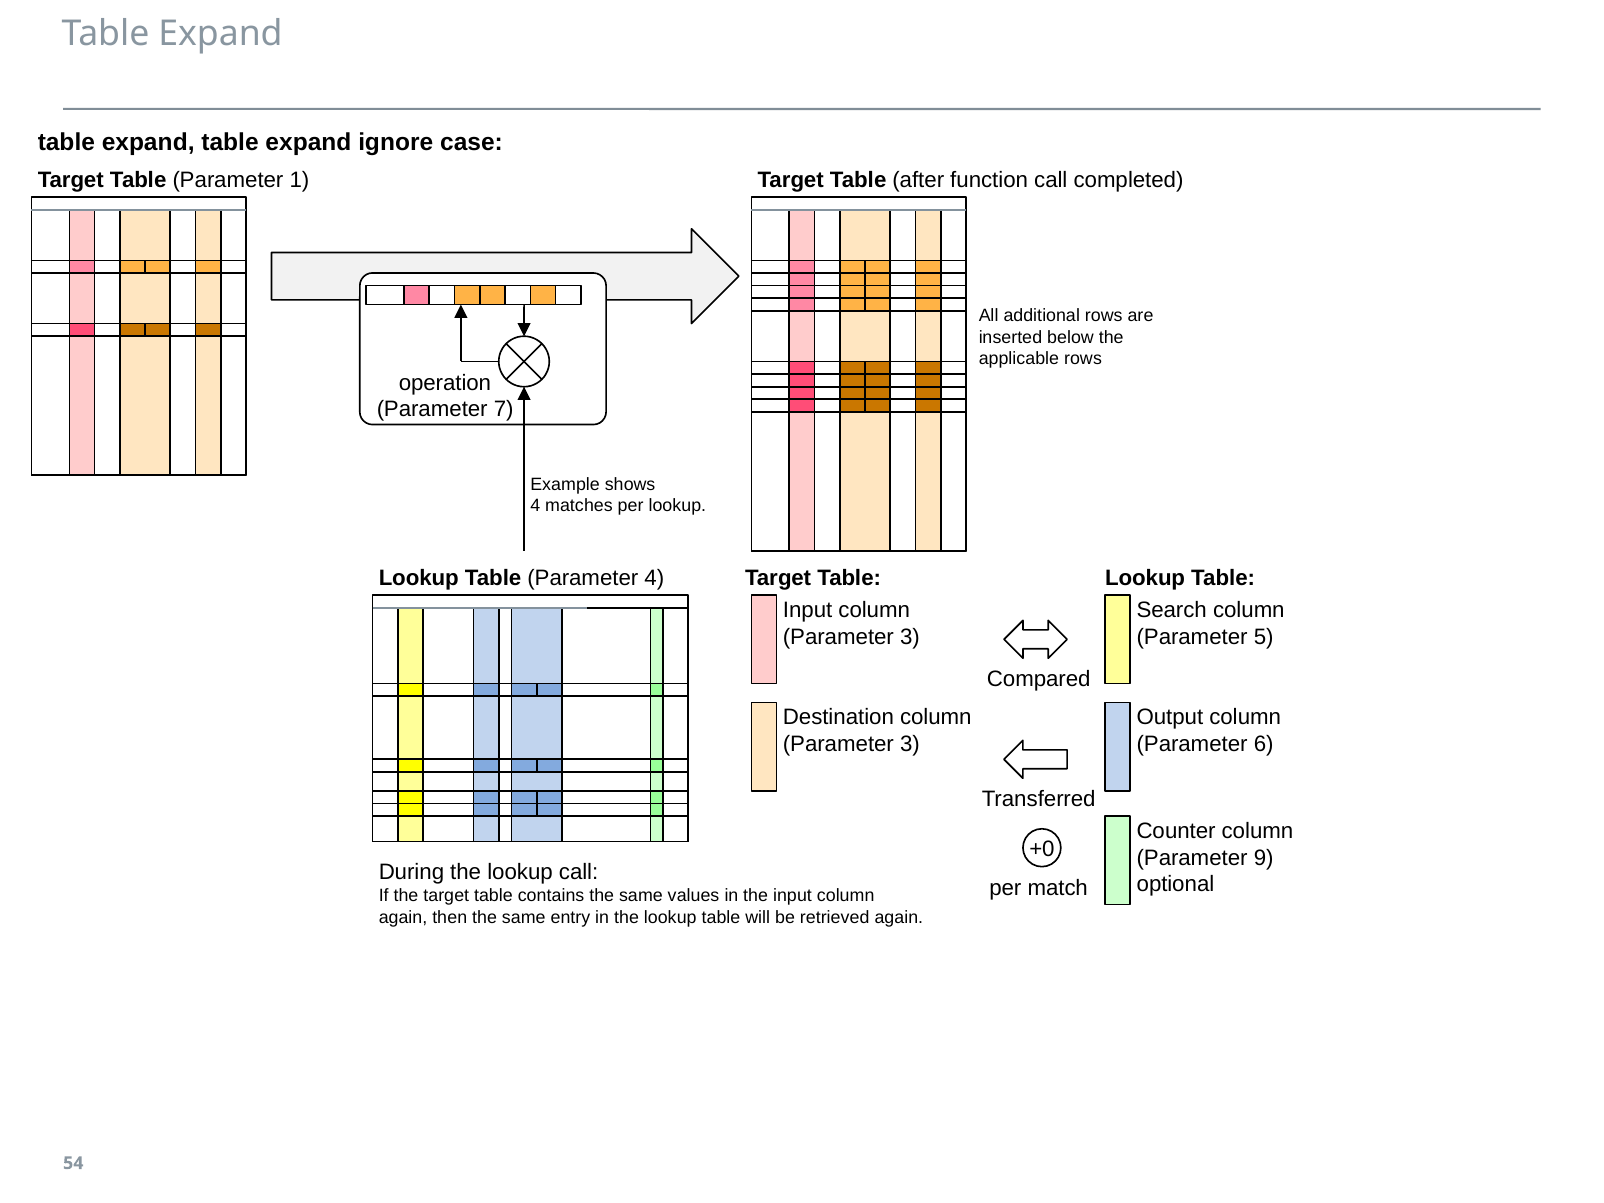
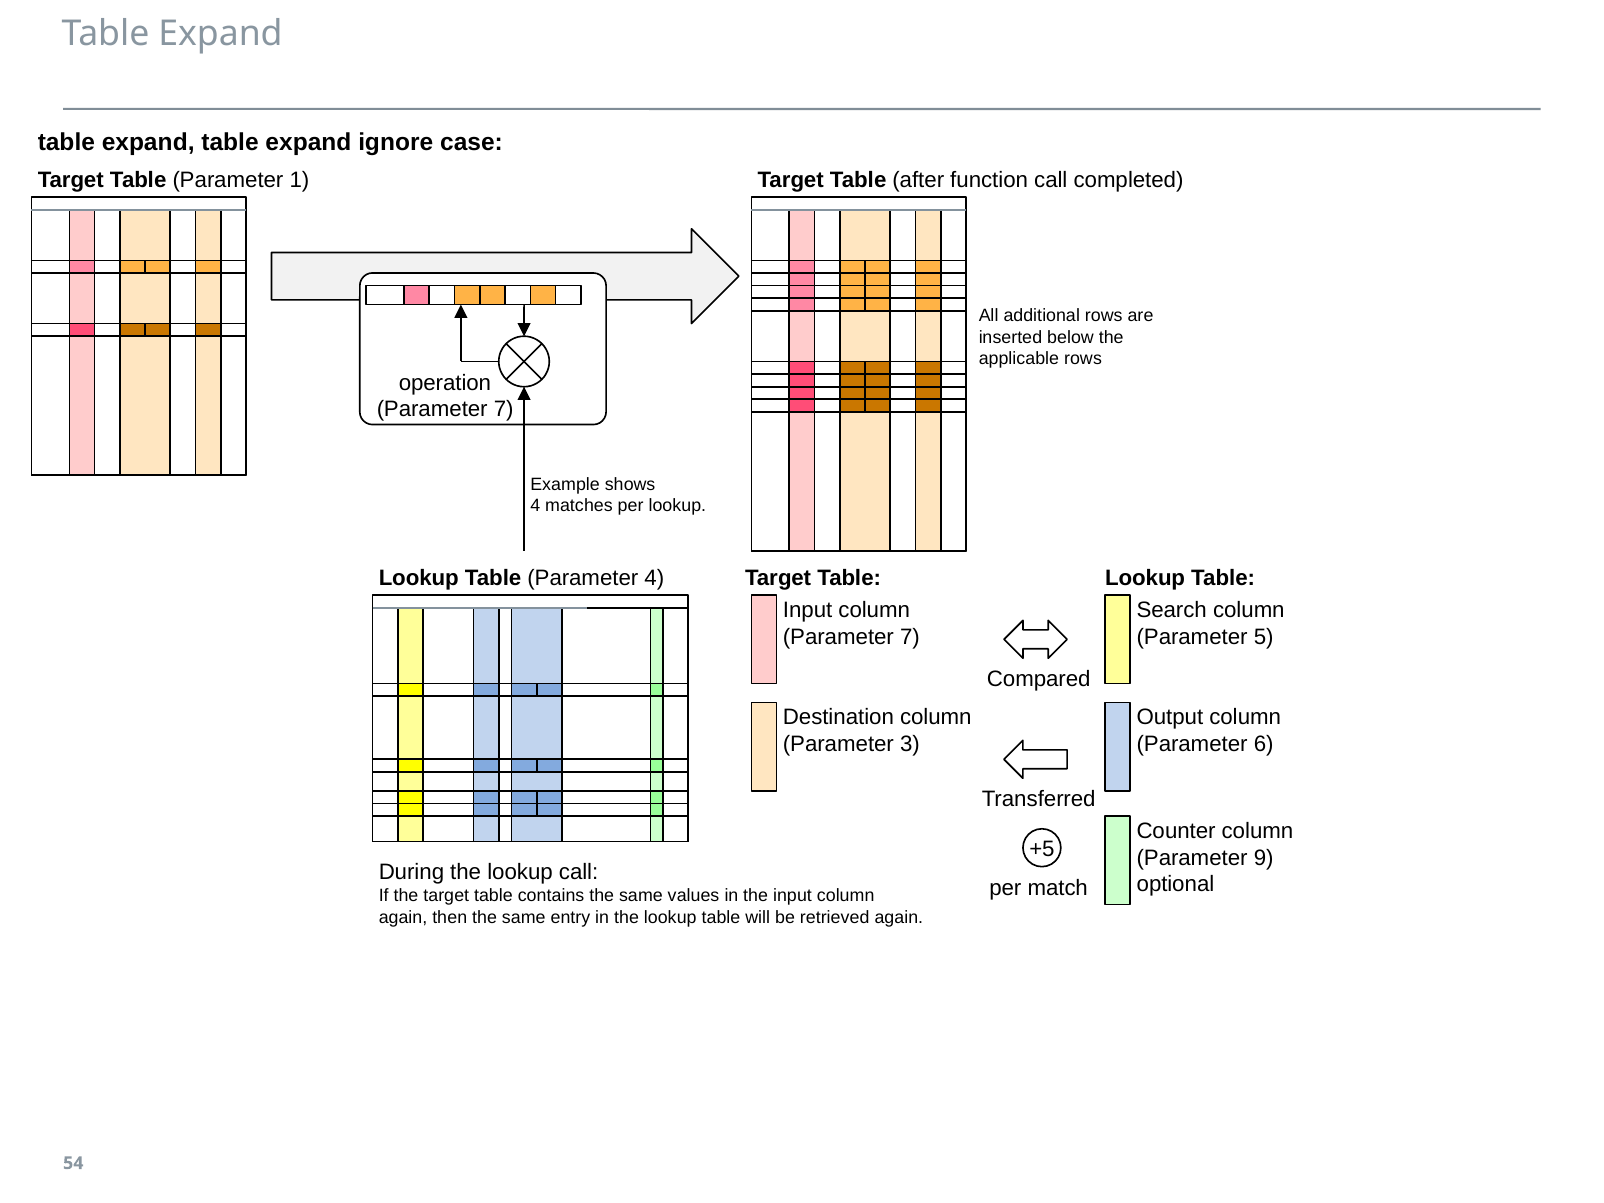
3 at (910, 637): 3 -> 7
+0: +0 -> +5
